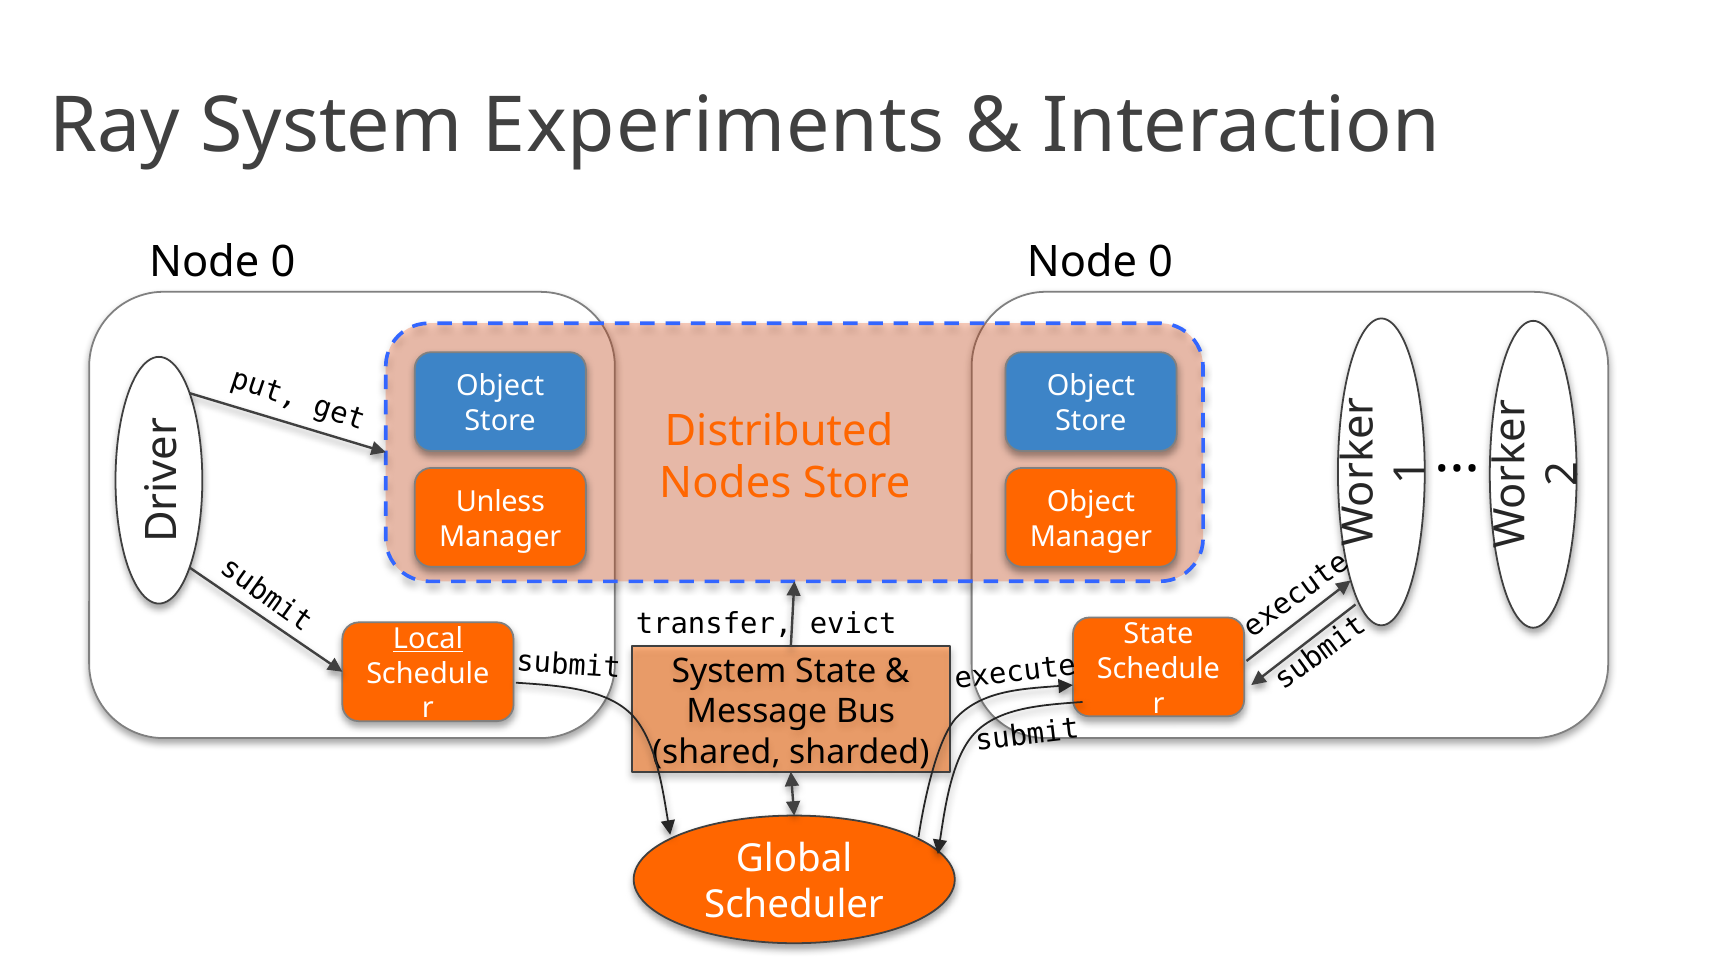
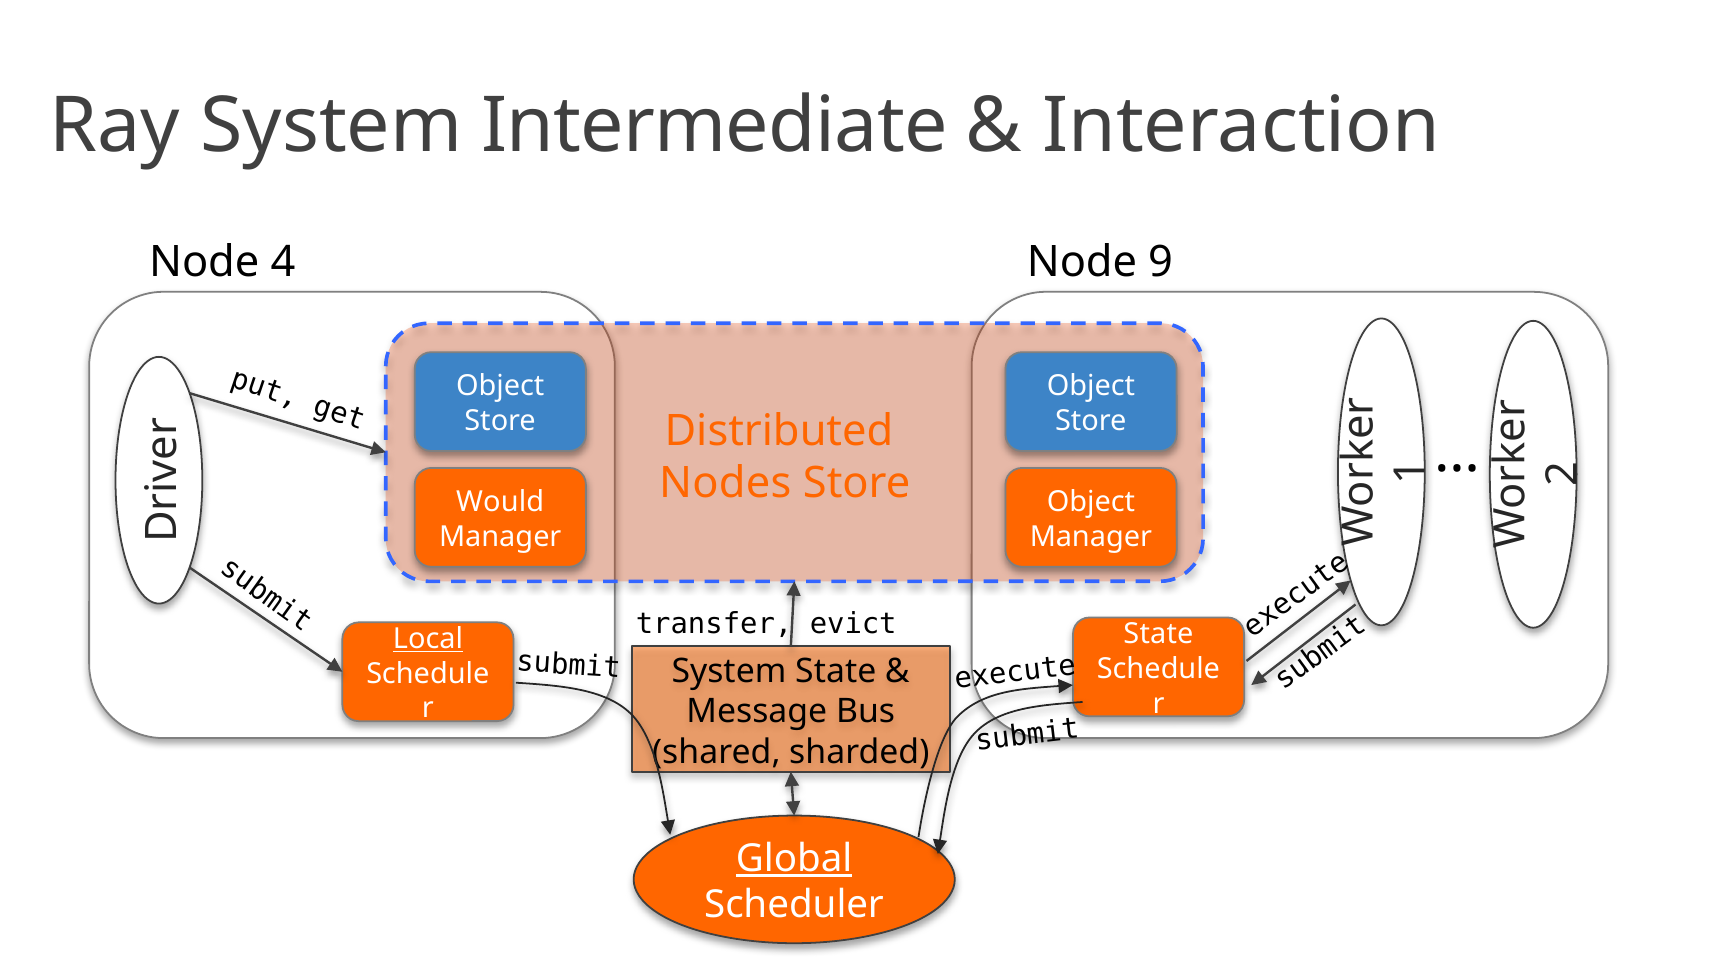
Experiments: Experiments -> Intermediate
0 at (283, 262): 0 -> 4
0 at (1161, 262): 0 -> 9
Unless: Unless -> Would
Global underline: none -> present
